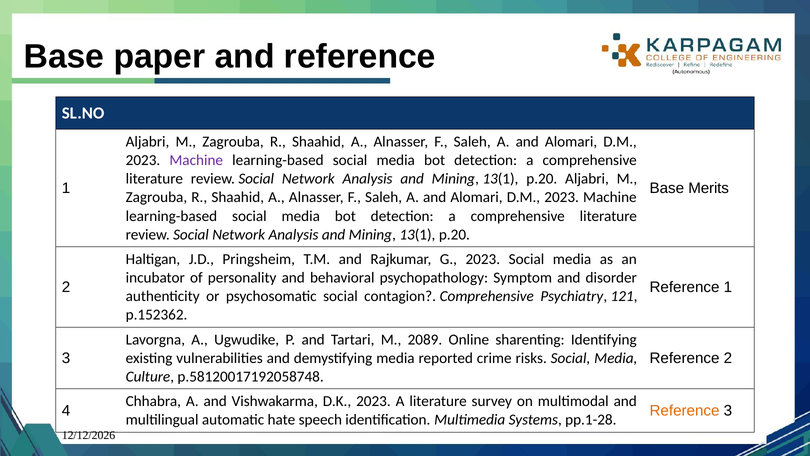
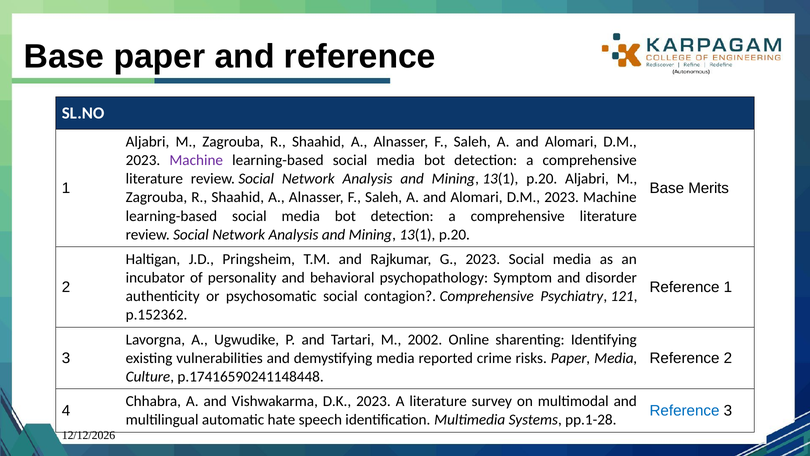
2089: 2089 -> 2002
risks Social: Social -> Paper
p.58120017192058748: p.58120017192058748 -> p.17416590241148448
Reference at (685, 410) colour: orange -> blue
